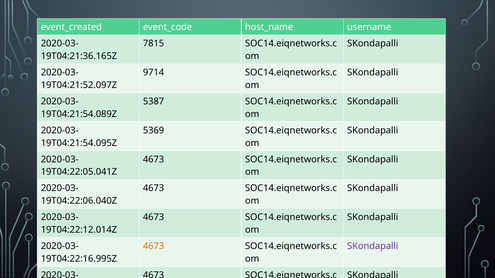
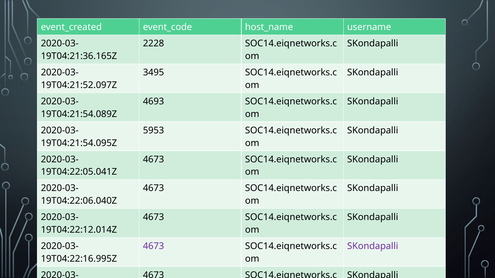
7815: 7815 -> 2228
9714: 9714 -> 3495
5387: 5387 -> 4693
5369: 5369 -> 5953
4673 at (154, 246) colour: orange -> purple
